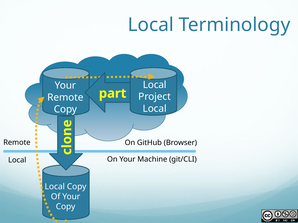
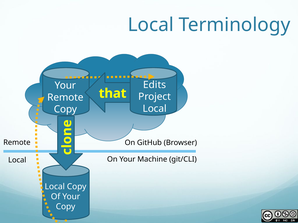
Local at (155, 85): Local -> Edits
part: part -> that
